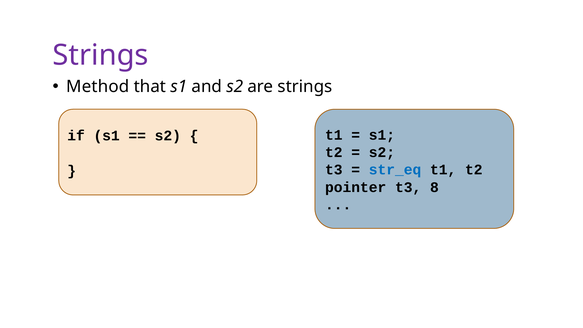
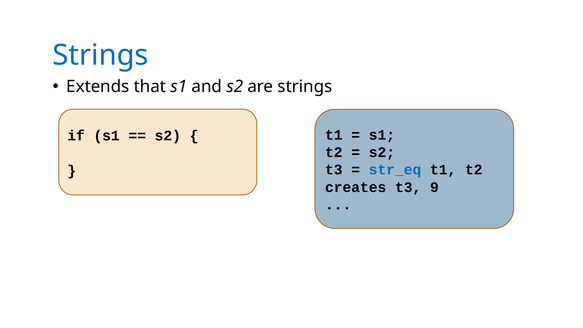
Strings at (101, 55) colour: purple -> blue
Method: Method -> Extends
pointer: pointer -> creates
8: 8 -> 9
